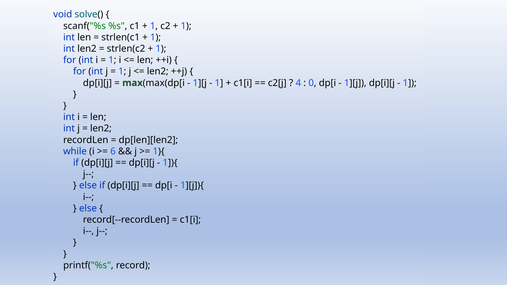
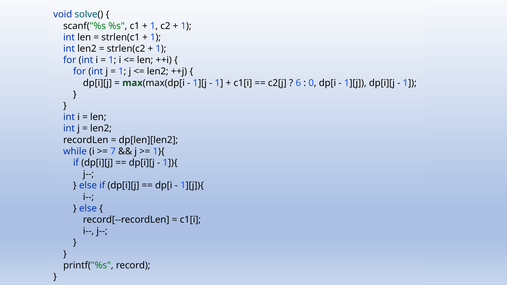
4: 4 -> 6
6: 6 -> 7
